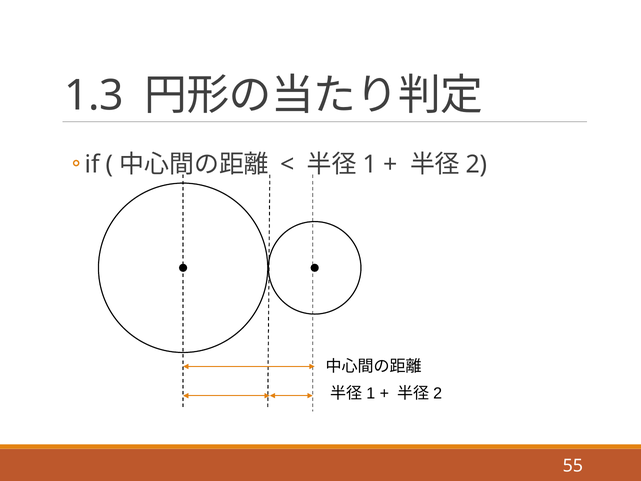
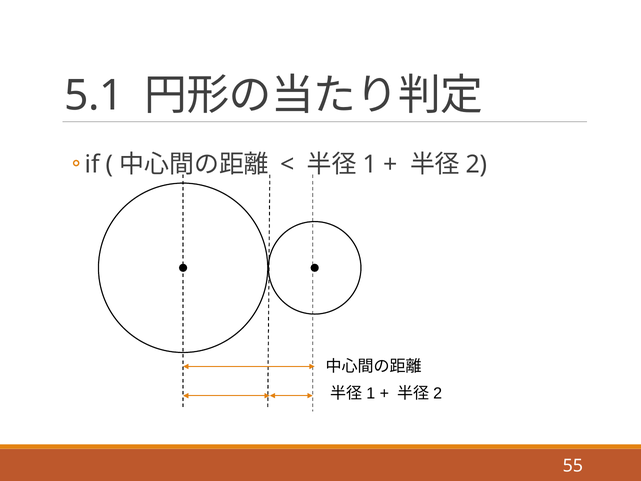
1.3: 1.3 -> 5.1
